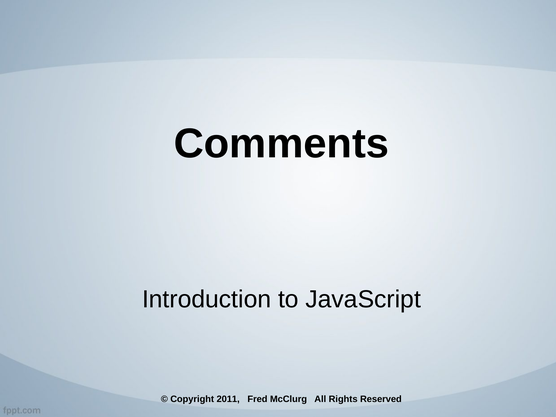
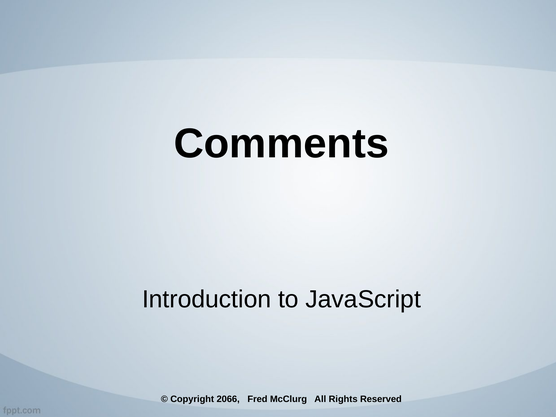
2011: 2011 -> 2066
